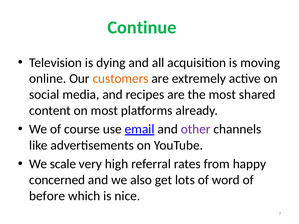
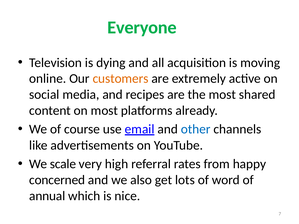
Continue: Continue -> Everyone
other colour: purple -> blue
before: before -> annual
